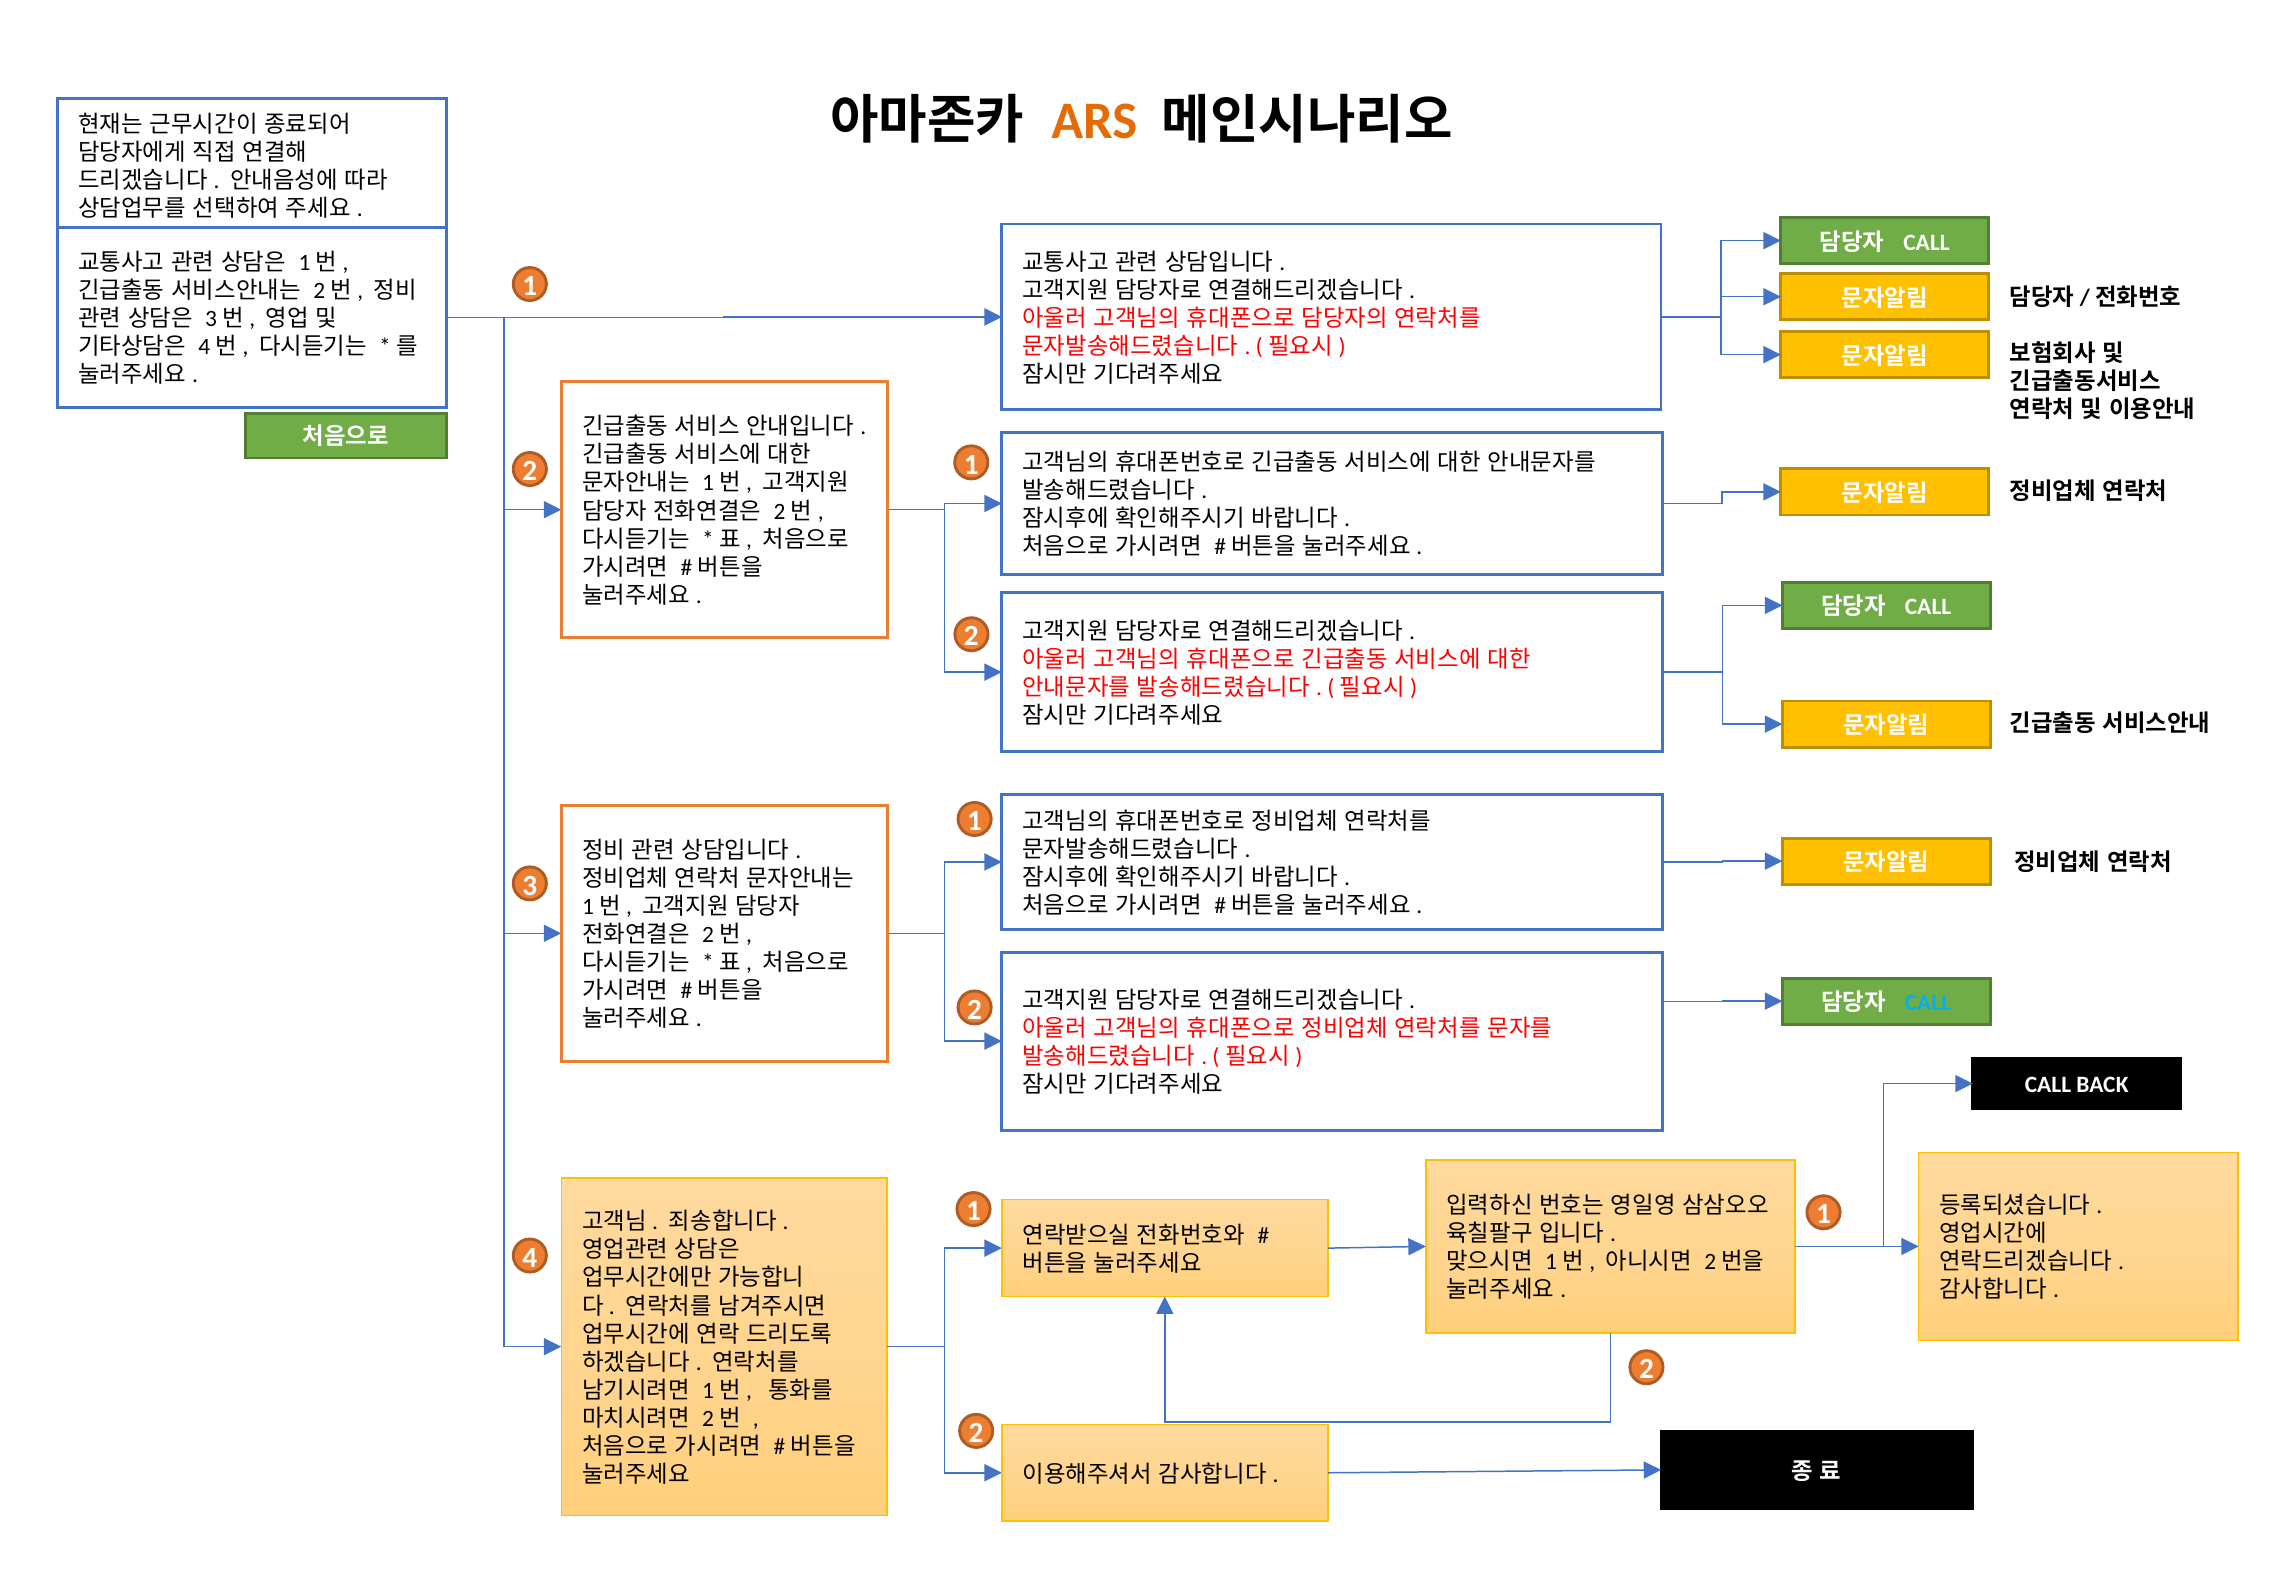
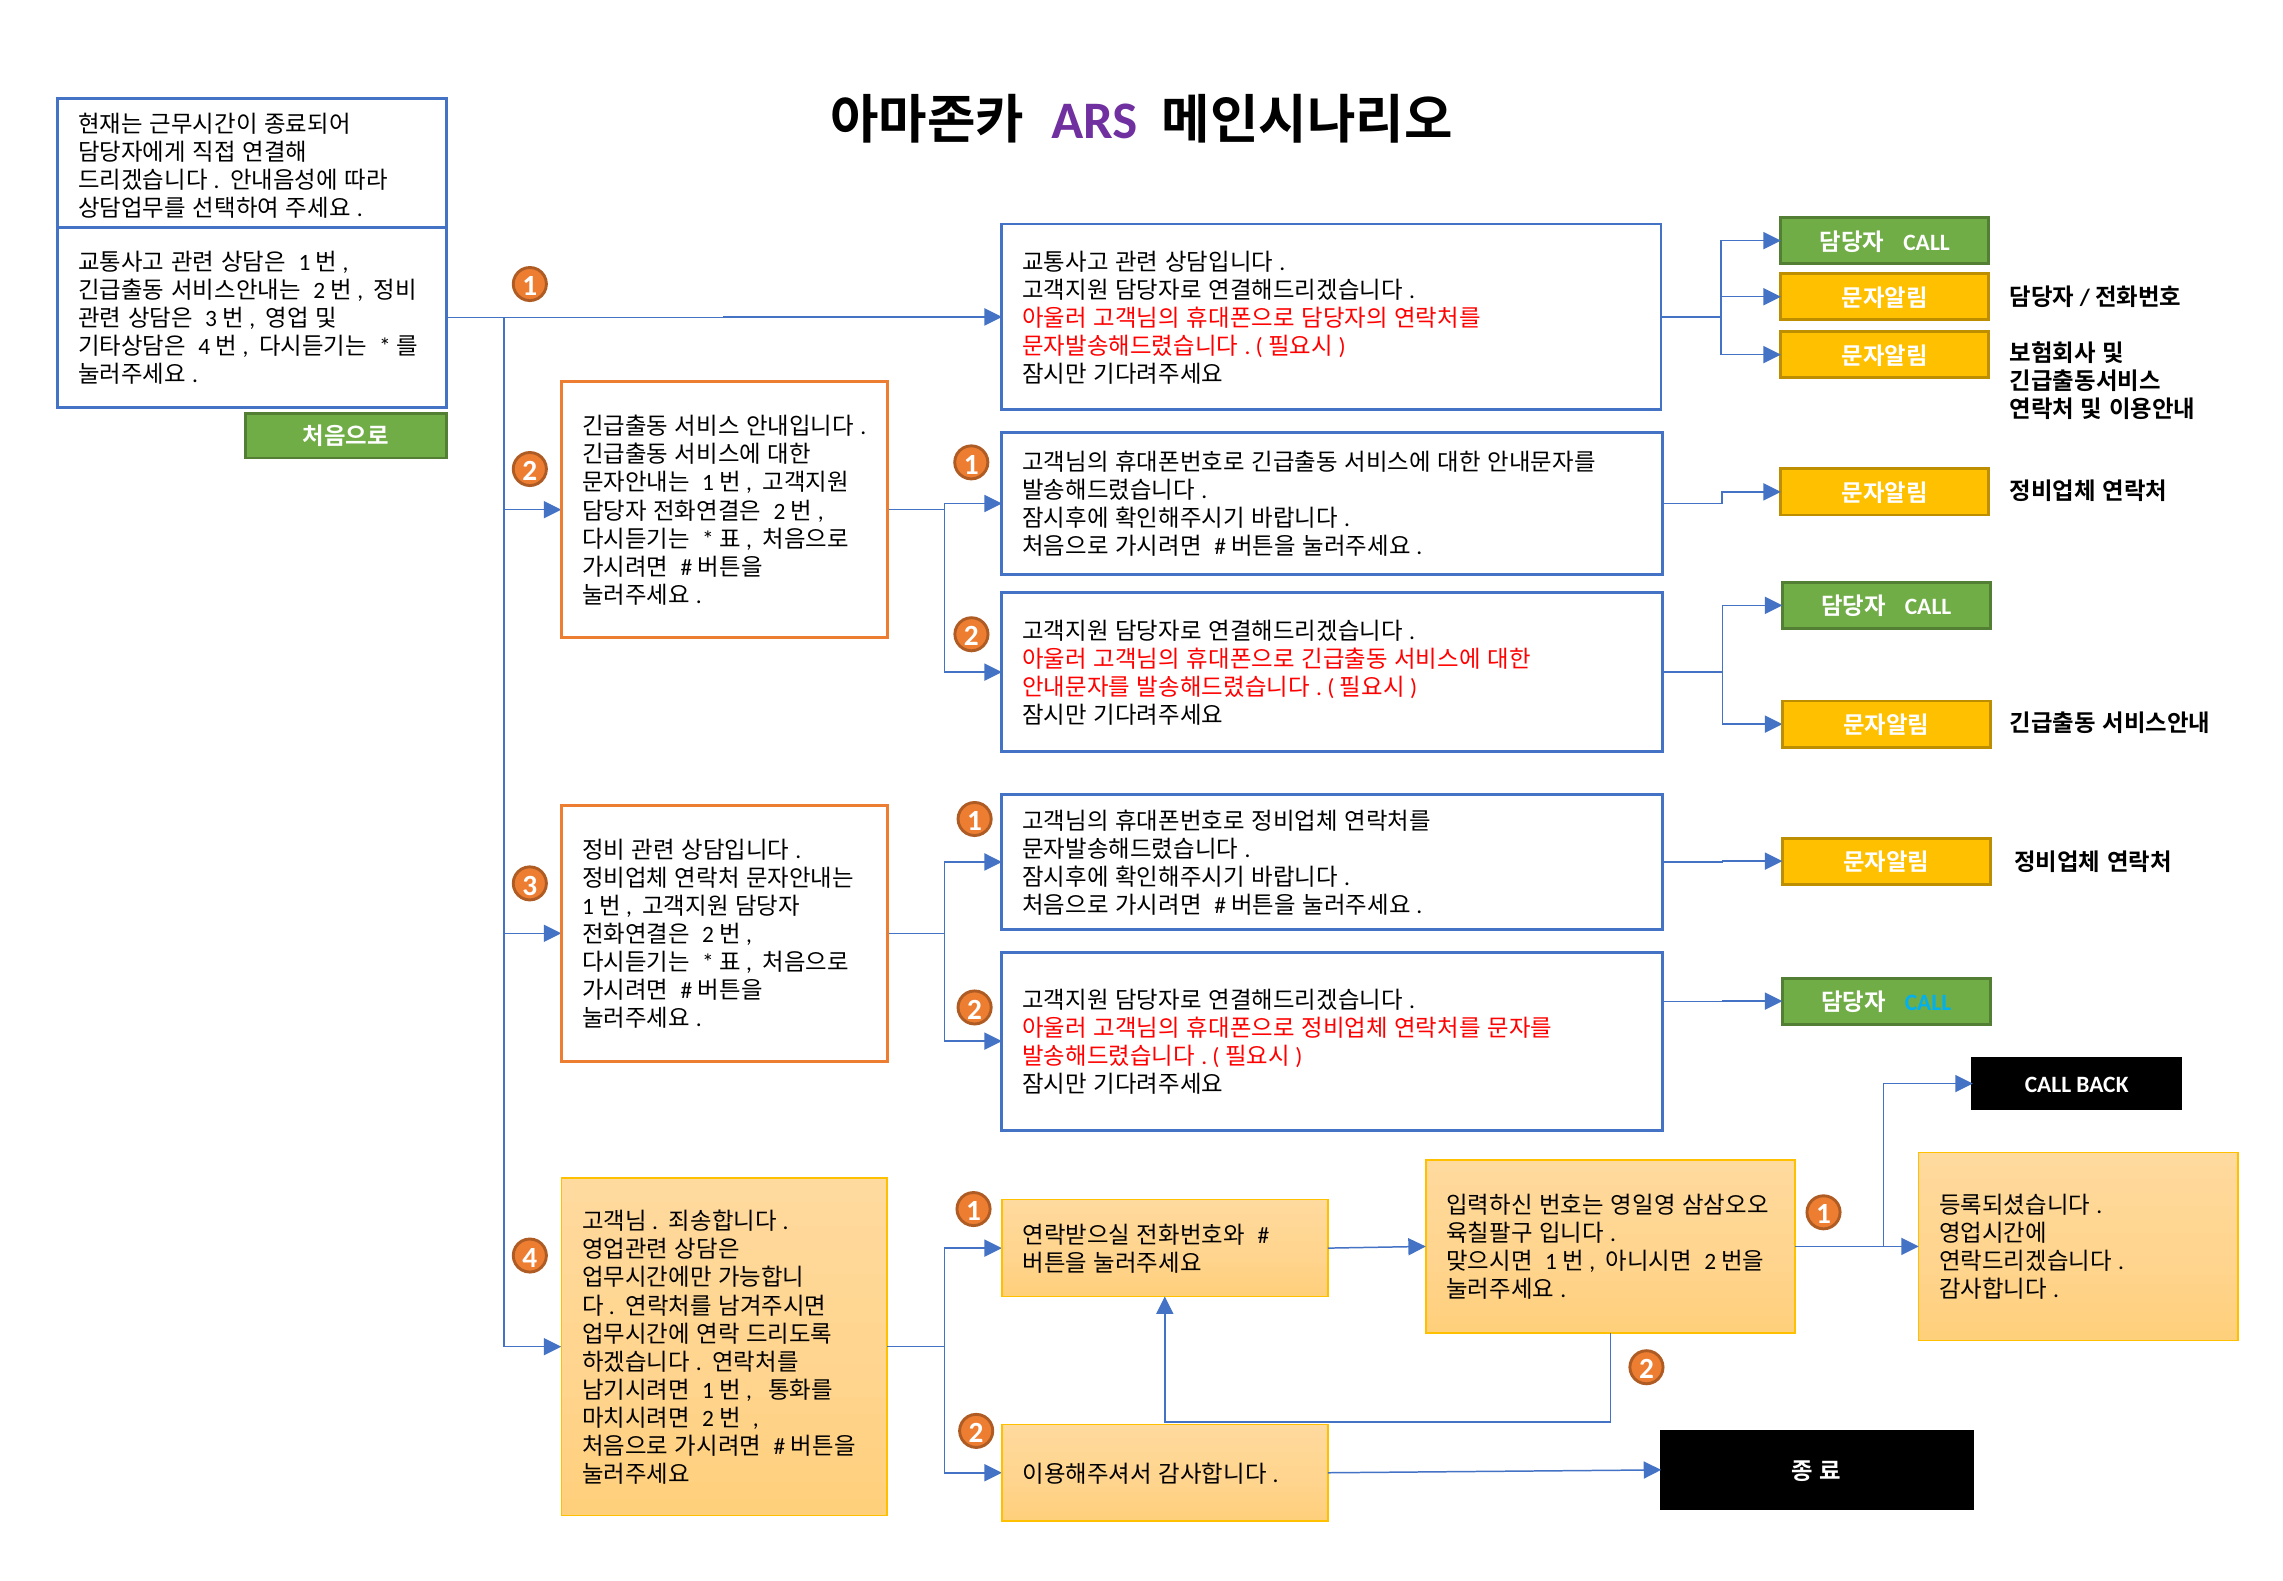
ARS colour: orange -> purple
